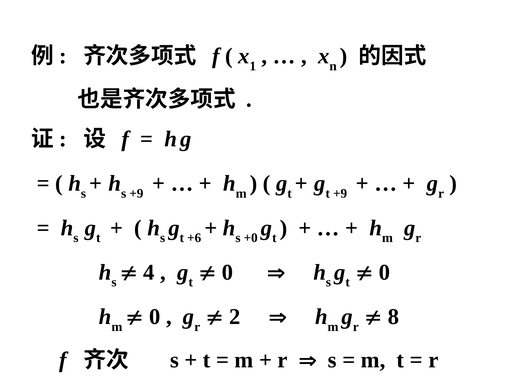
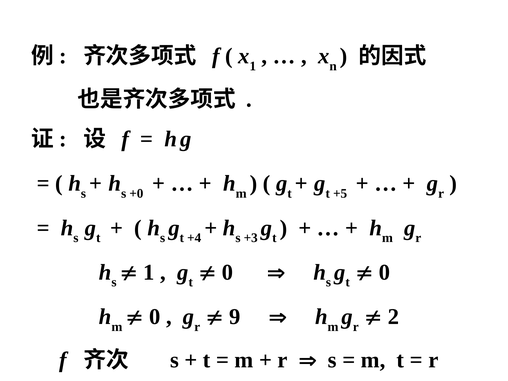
s +9: +9 -> +0
t +9: +9 -> +5
+6: +6 -> +4
+0: +0 -> +3
4 at (149, 272): 4 -> 1
2: 2 -> 9
8: 8 -> 2
